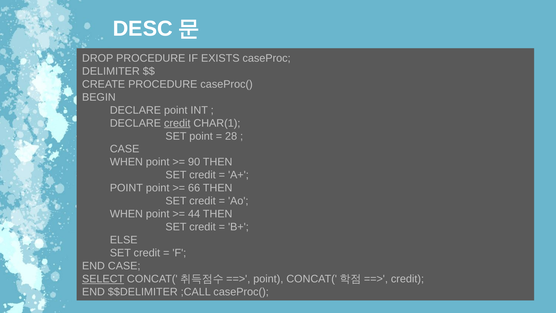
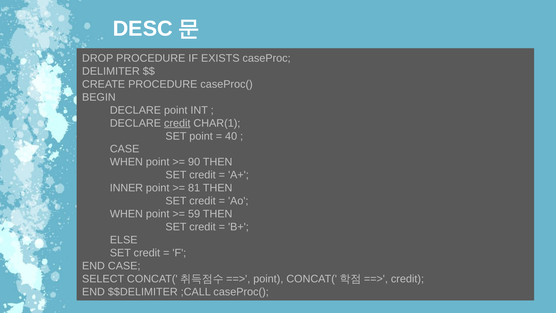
28: 28 -> 40
POINT at (126, 188): POINT -> INNER
66: 66 -> 81
44: 44 -> 59
SELECT underline: present -> none
